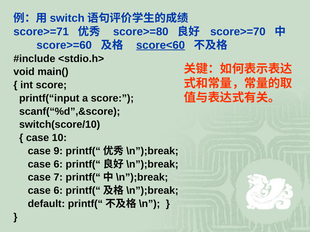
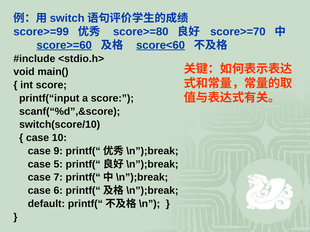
score>=71: score>=71 -> score>=99
score>=60 underline: none -> present
6 at (58, 164): 6 -> 5
